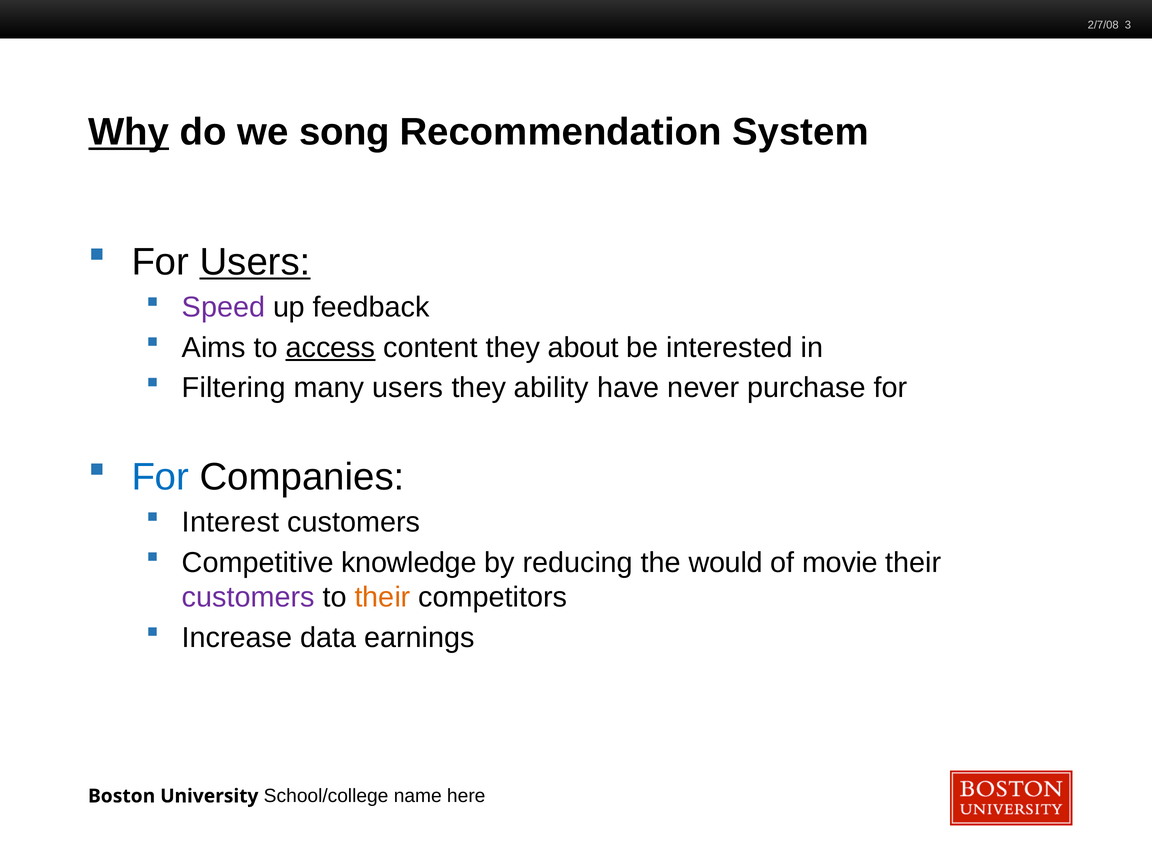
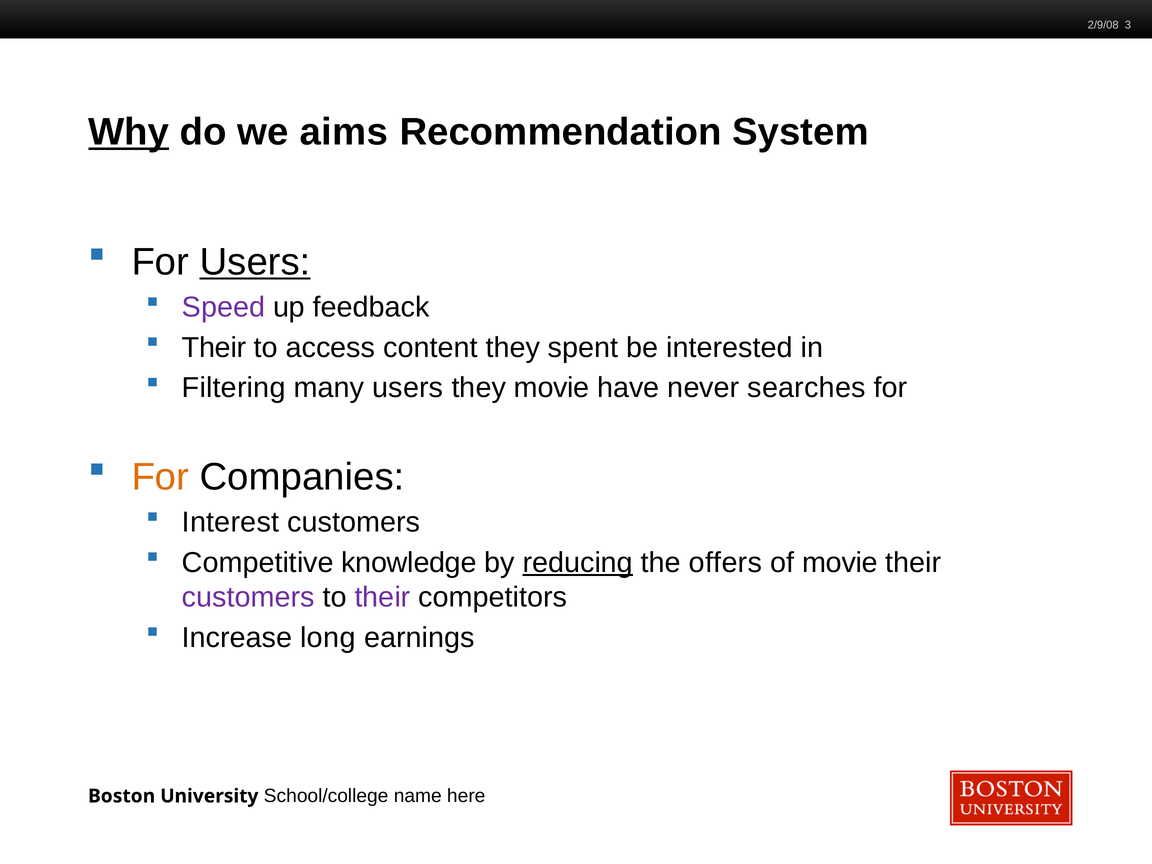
2/7/08: 2/7/08 -> 2/9/08
song: song -> aims
Aims at (214, 348): Aims -> Their
access underline: present -> none
about: about -> spent
they ability: ability -> movie
purchase: purchase -> searches
For at (160, 477) colour: blue -> orange
reducing underline: none -> present
would: would -> offers
their at (382, 597) colour: orange -> purple
data: data -> long
